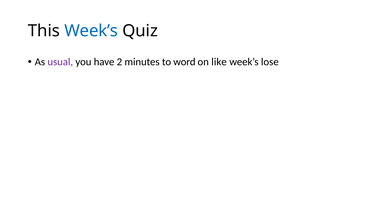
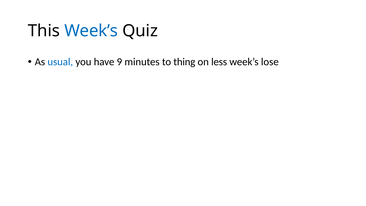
usual colour: purple -> blue
2: 2 -> 9
word: word -> thing
like: like -> less
